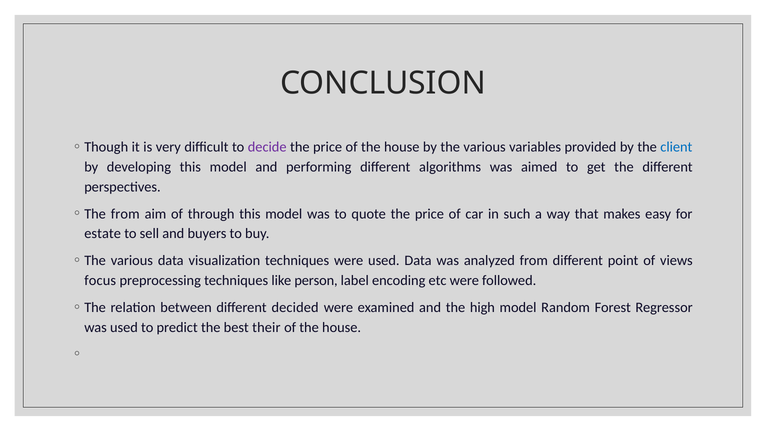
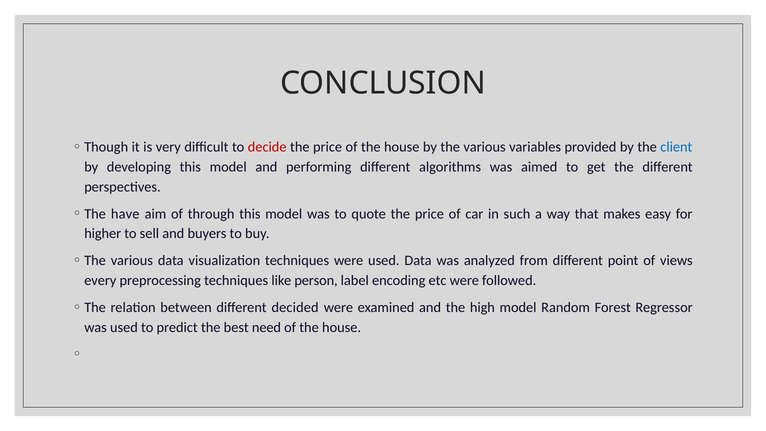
decide colour: purple -> red
from at (125, 214): from -> have
estate: estate -> higher
focus: focus -> every
their: their -> need
